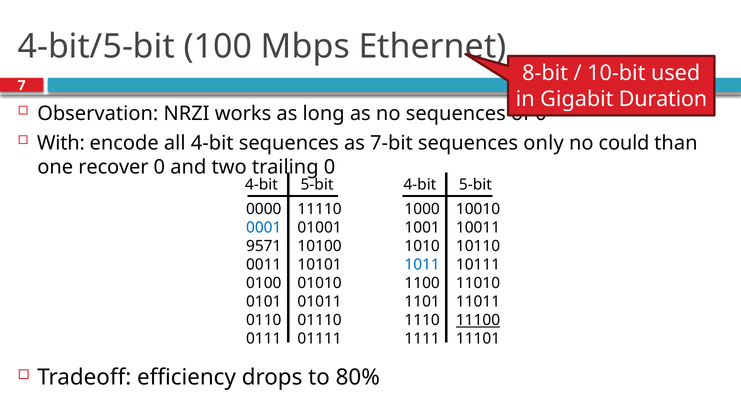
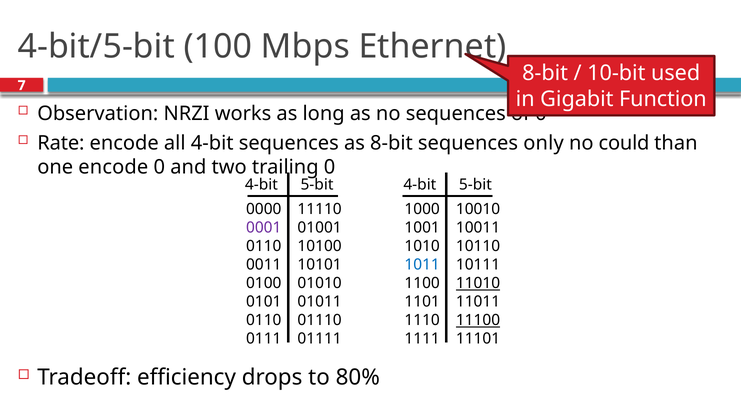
Duration: Duration -> Function
With: With -> Rate
as 7-bit: 7-bit -> 8-bit
one recover: recover -> encode
0001 colour: blue -> purple
9571 at (264, 246): 9571 -> 0110
11010 underline: none -> present
